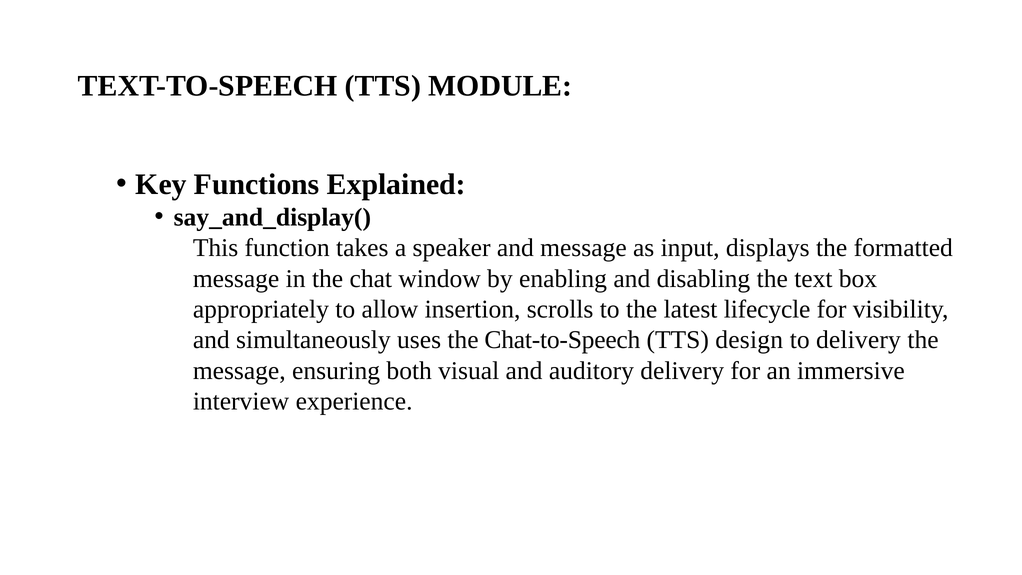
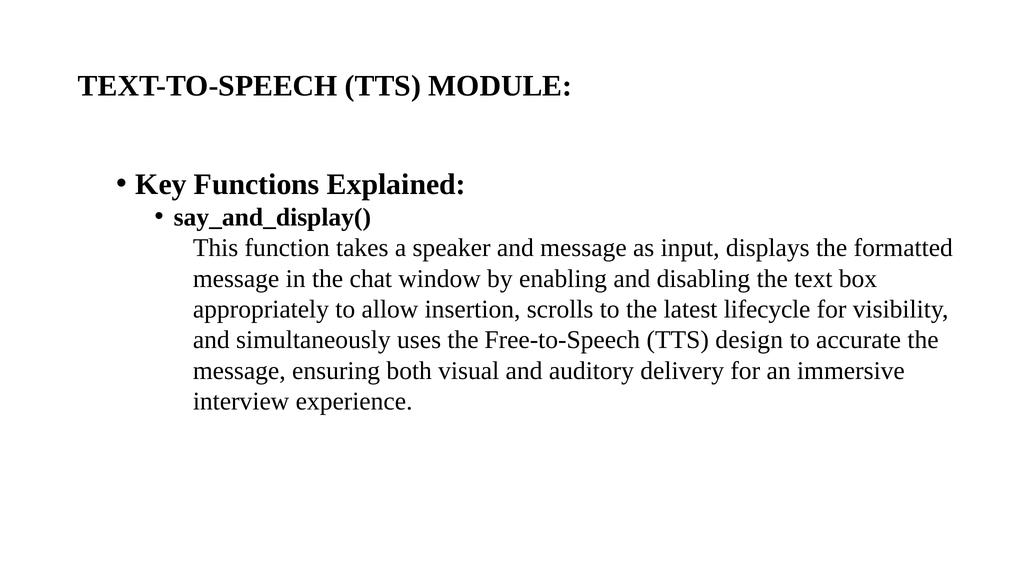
Chat-to-Speech: Chat-to-Speech -> Free-to-Speech
to delivery: delivery -> accurate
